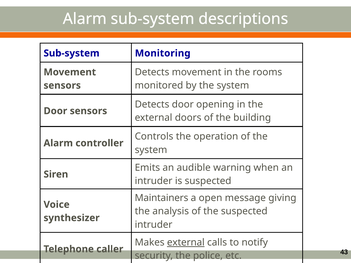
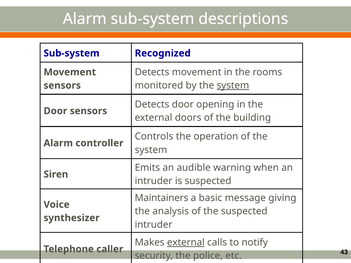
Monitoring: Monitoring -> Recognized
system at (233, 86) underline: none -> present
open: open -> basic
